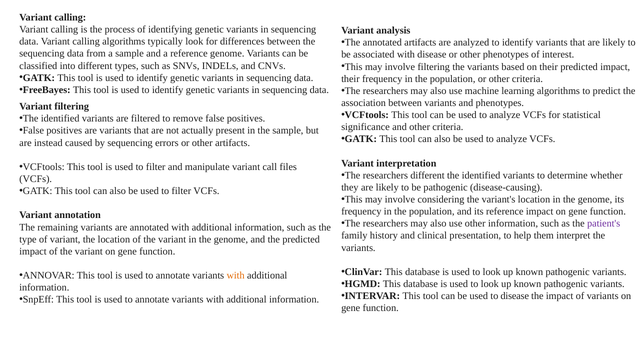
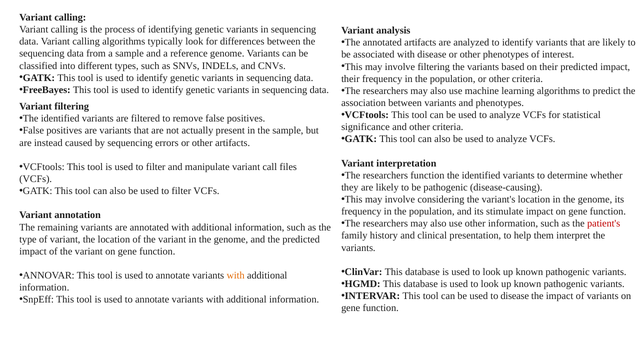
researchers different: different -> function
its reference: reference -> stimulate
patient's colour: purple -> red
